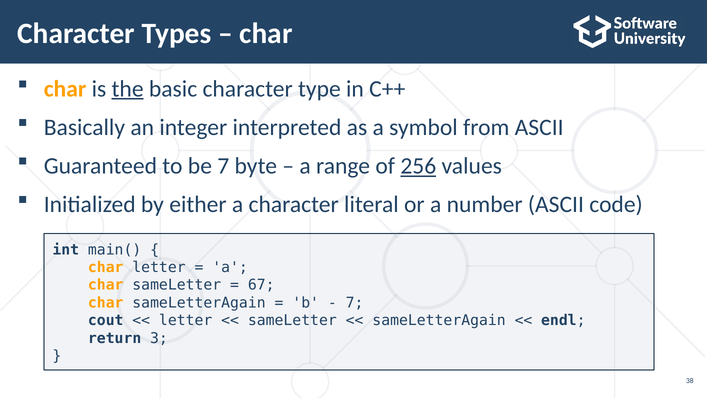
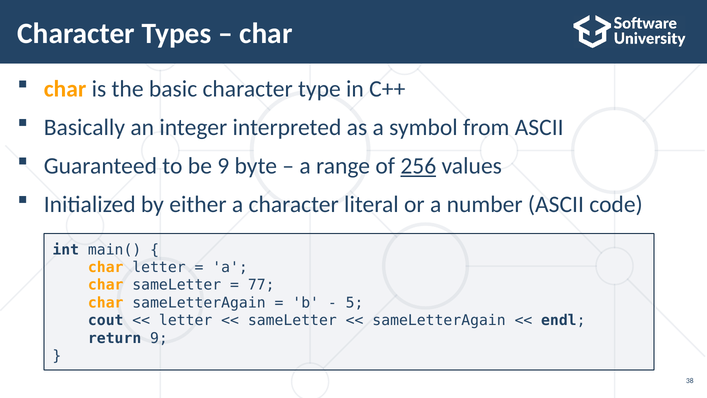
the underline: present -> none
be 7: 7 -> 9
67: 67 -> 77
7 at (355, 303): 7 -> 5
return 3: 3 -> 9
